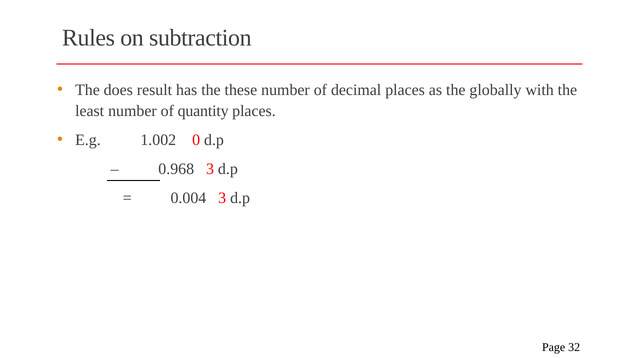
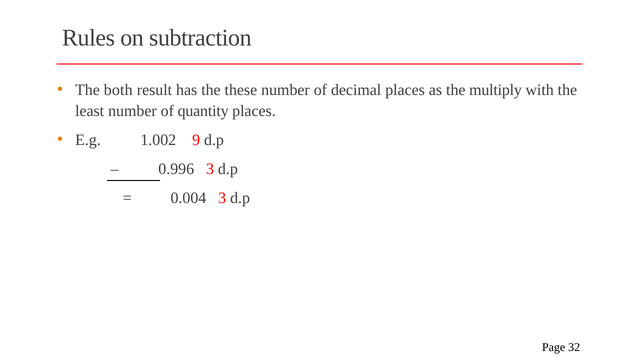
does: does -> both
globally: globally -> multiply
0: 0 -> 9
0.968: 0.968 -> 0.996
